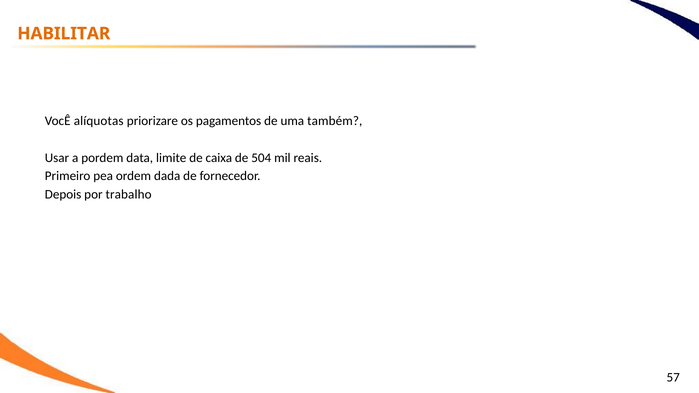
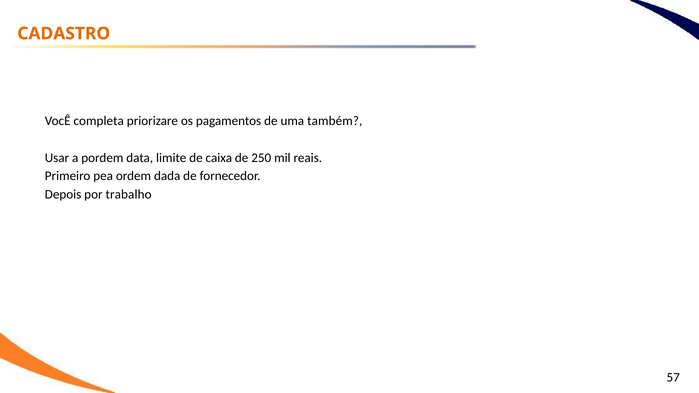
HABILITAR: HABILITAR -> CADASTRO
alíquotas: alíquotas -> completa
504: 504 -> 250
